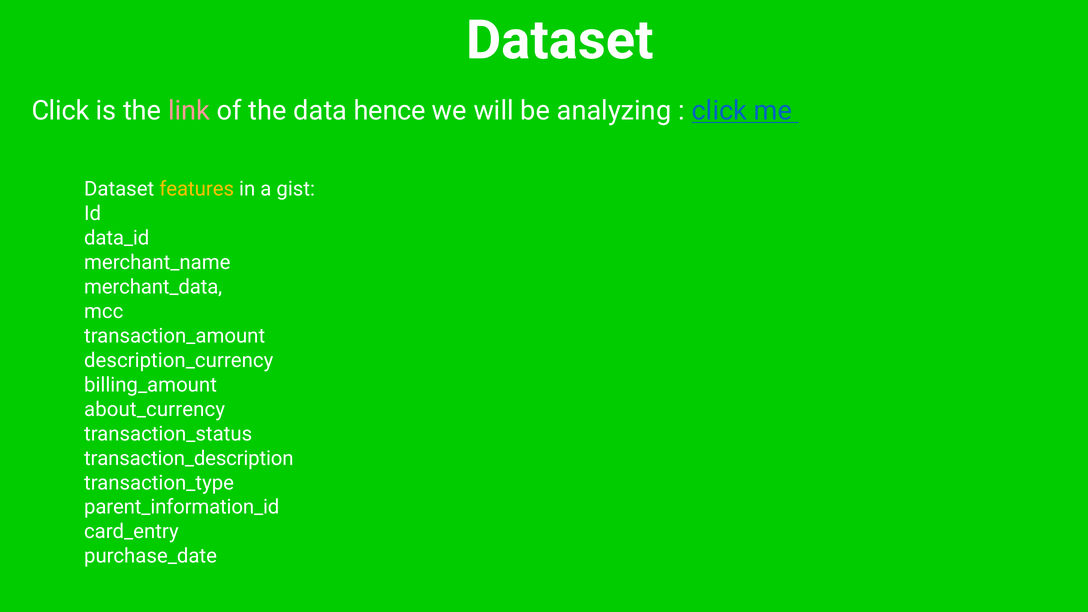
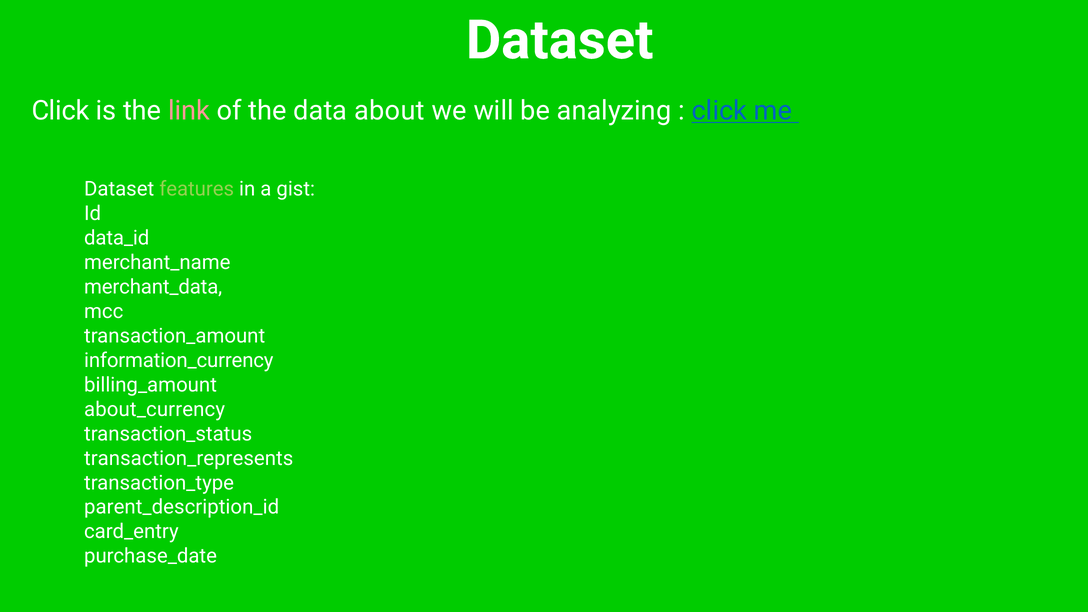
hence: hence -> about
features colour: yellow -> light green
description_currency: description_currency -> information_currency
transaction_description: transaction_description -> transaction_represents
parent_information_id: parent_information_id -> parent_description_id
